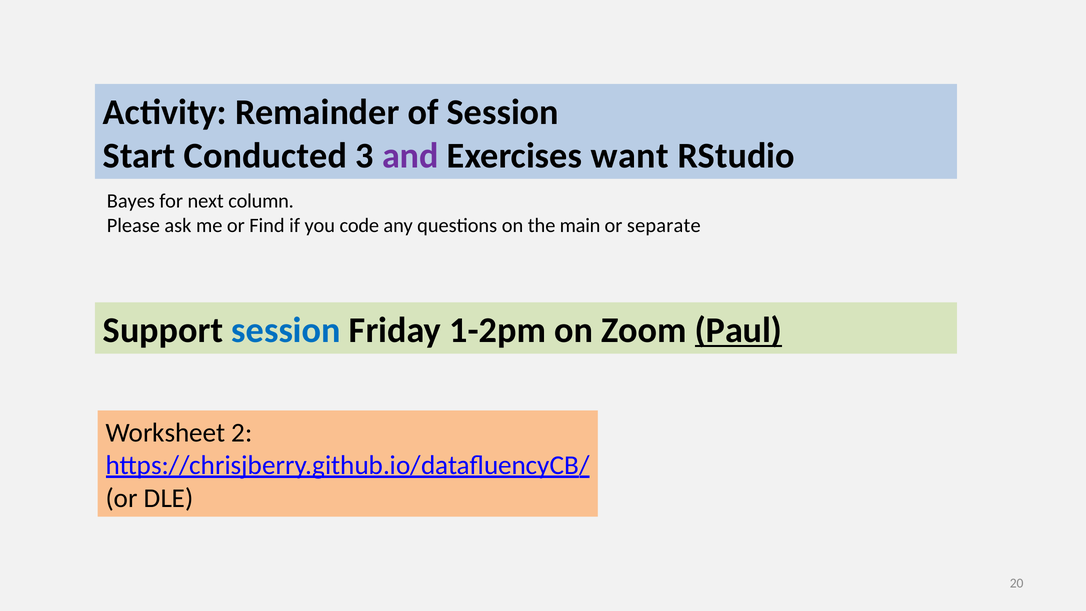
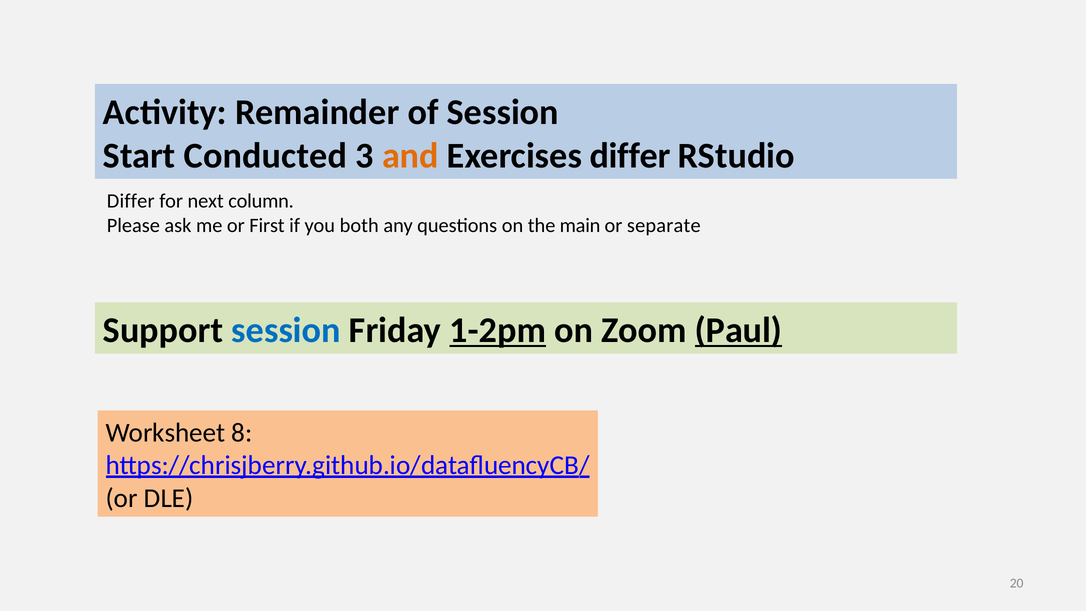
and colour: purple -> orange
Exercises want: want -> differ
Bayes at (131, 201): Bayes -> Differ
Find: Find -> First
code: code -> both
1-2pm underline: none -> present
2: 2 -> 8
